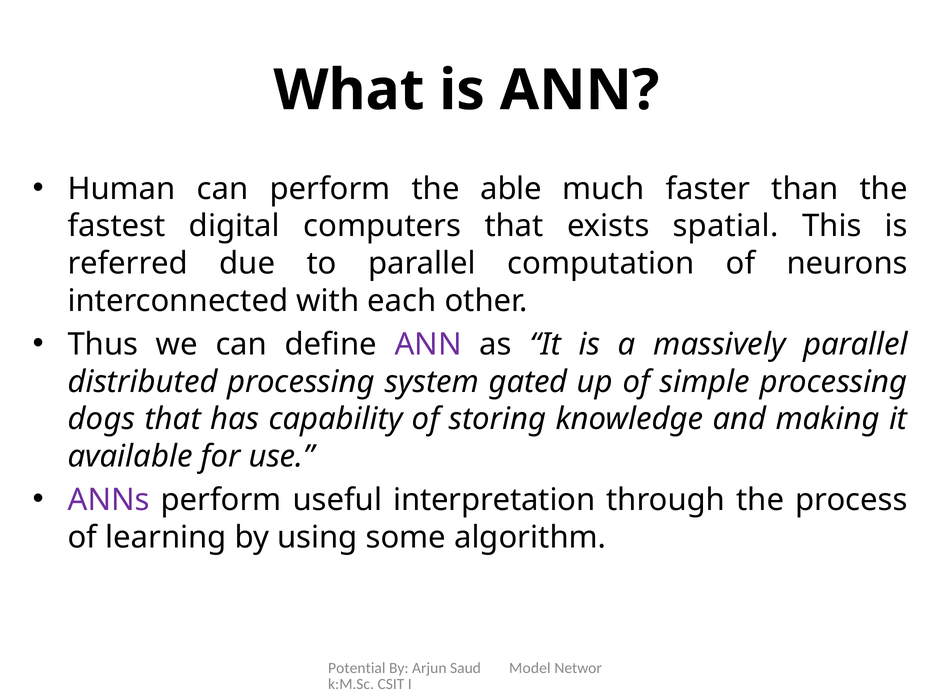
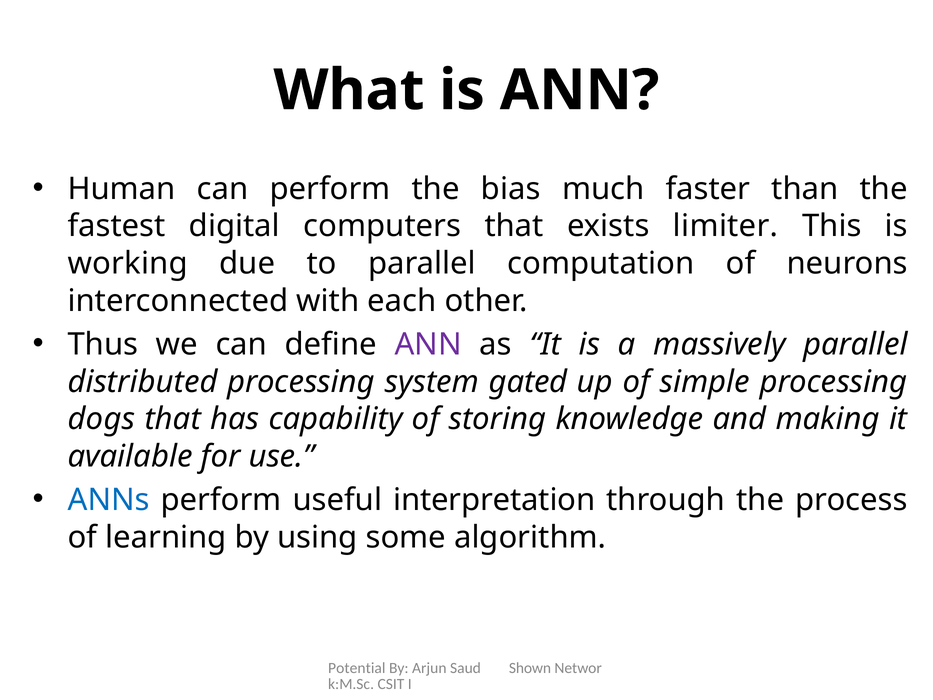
able: able -> bias
spatial: spatial -> limiter
referred: referred -> working
ANNs colour: purple -> blue
Model: Model -> Shown
